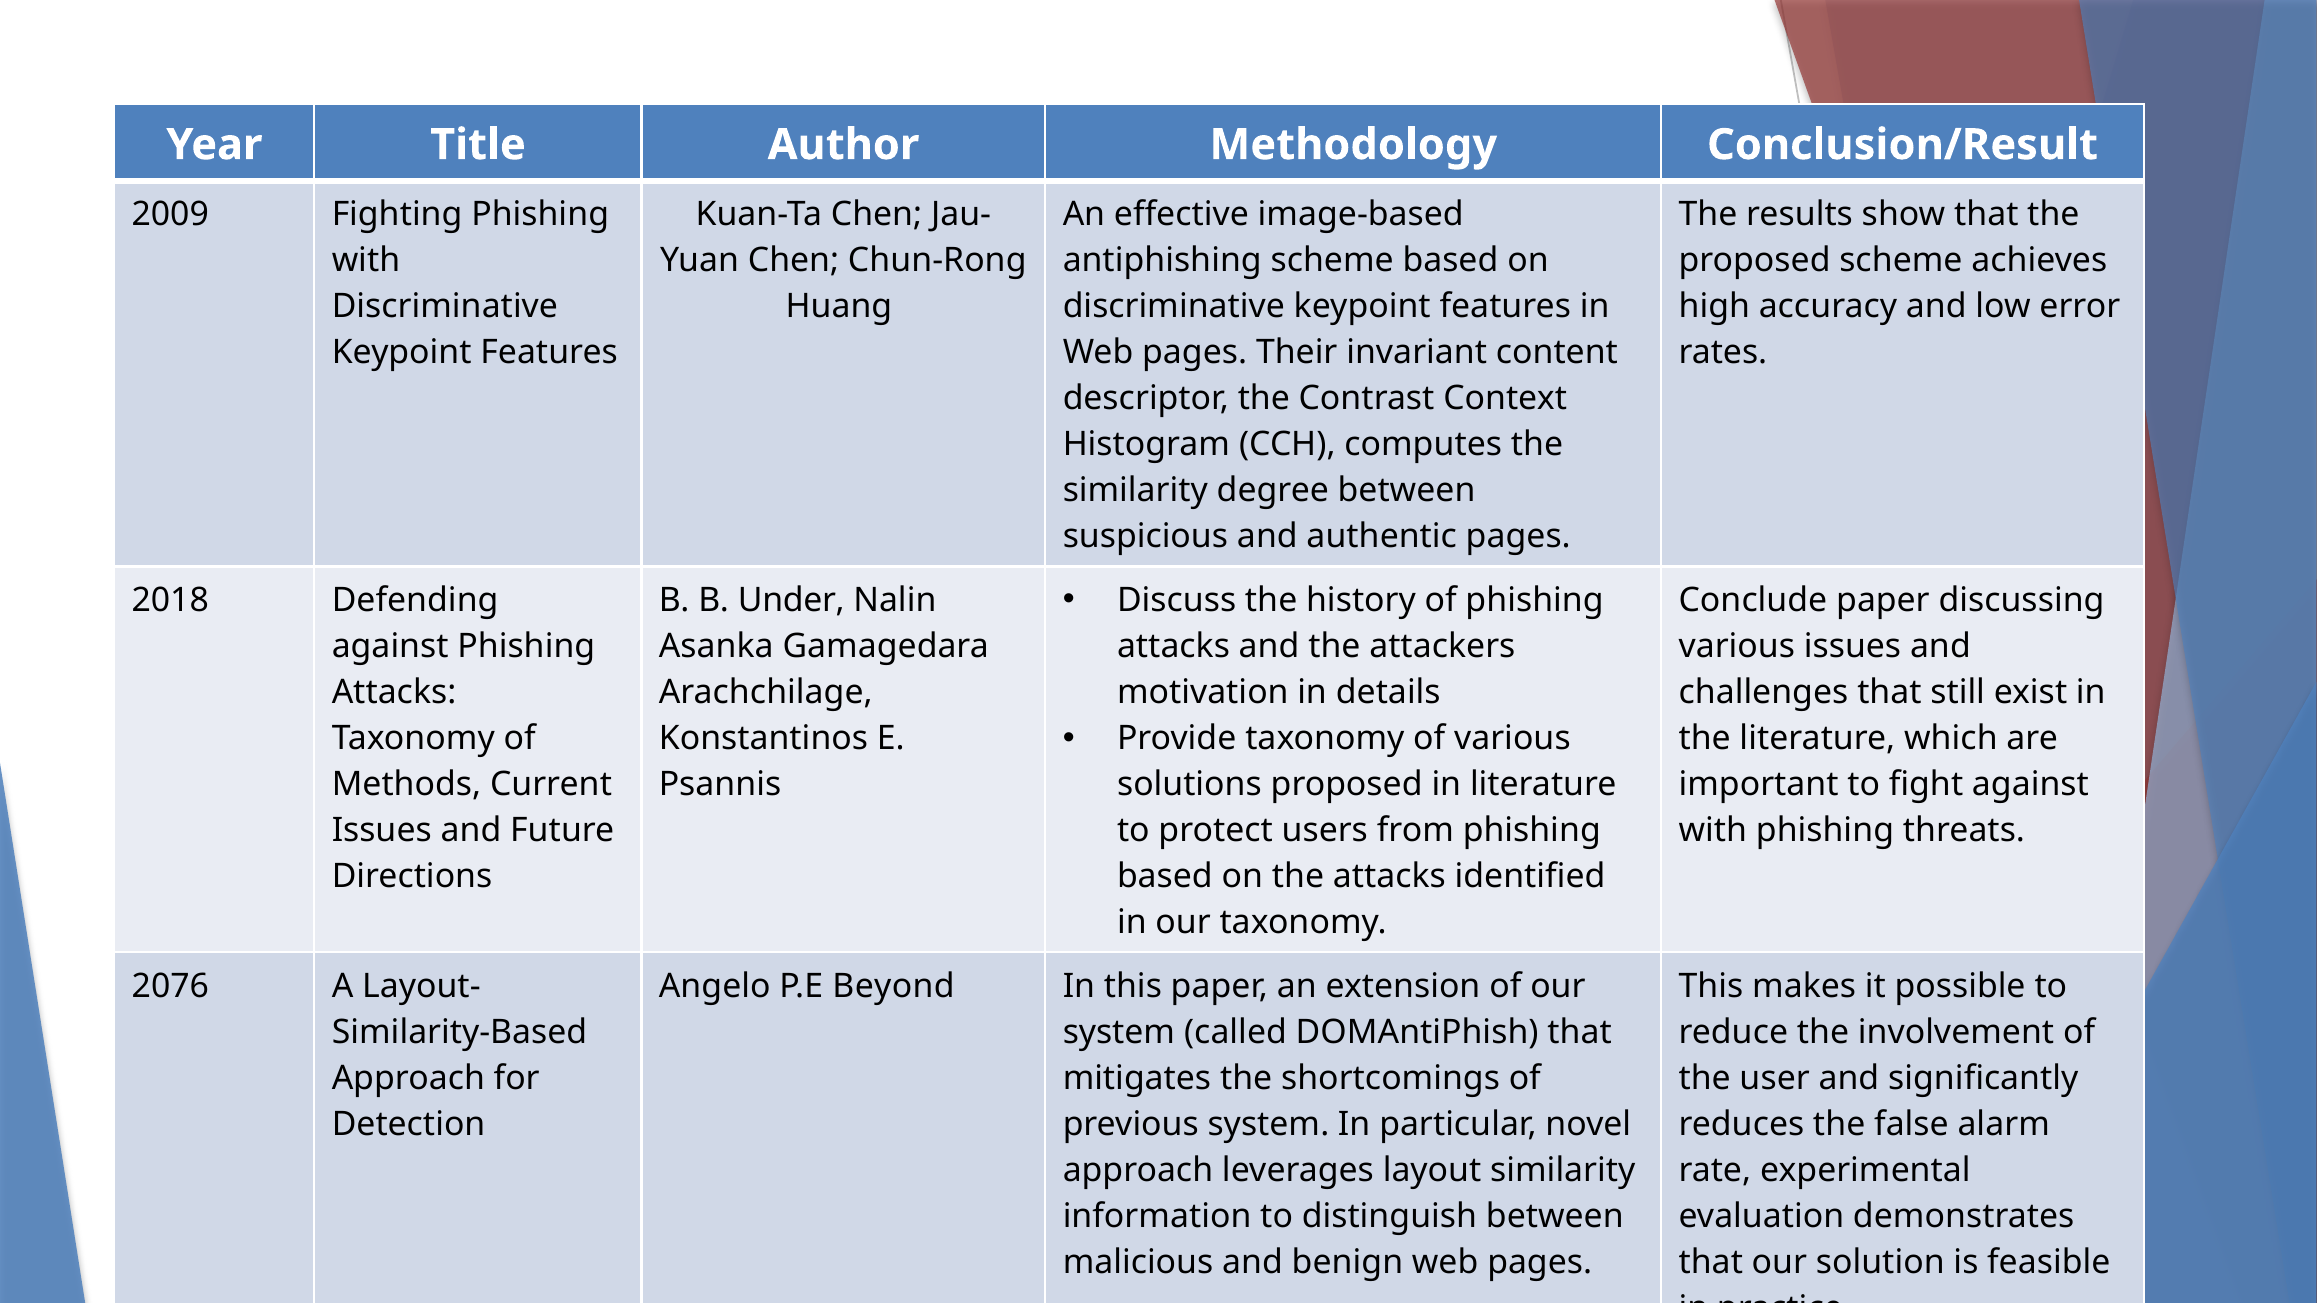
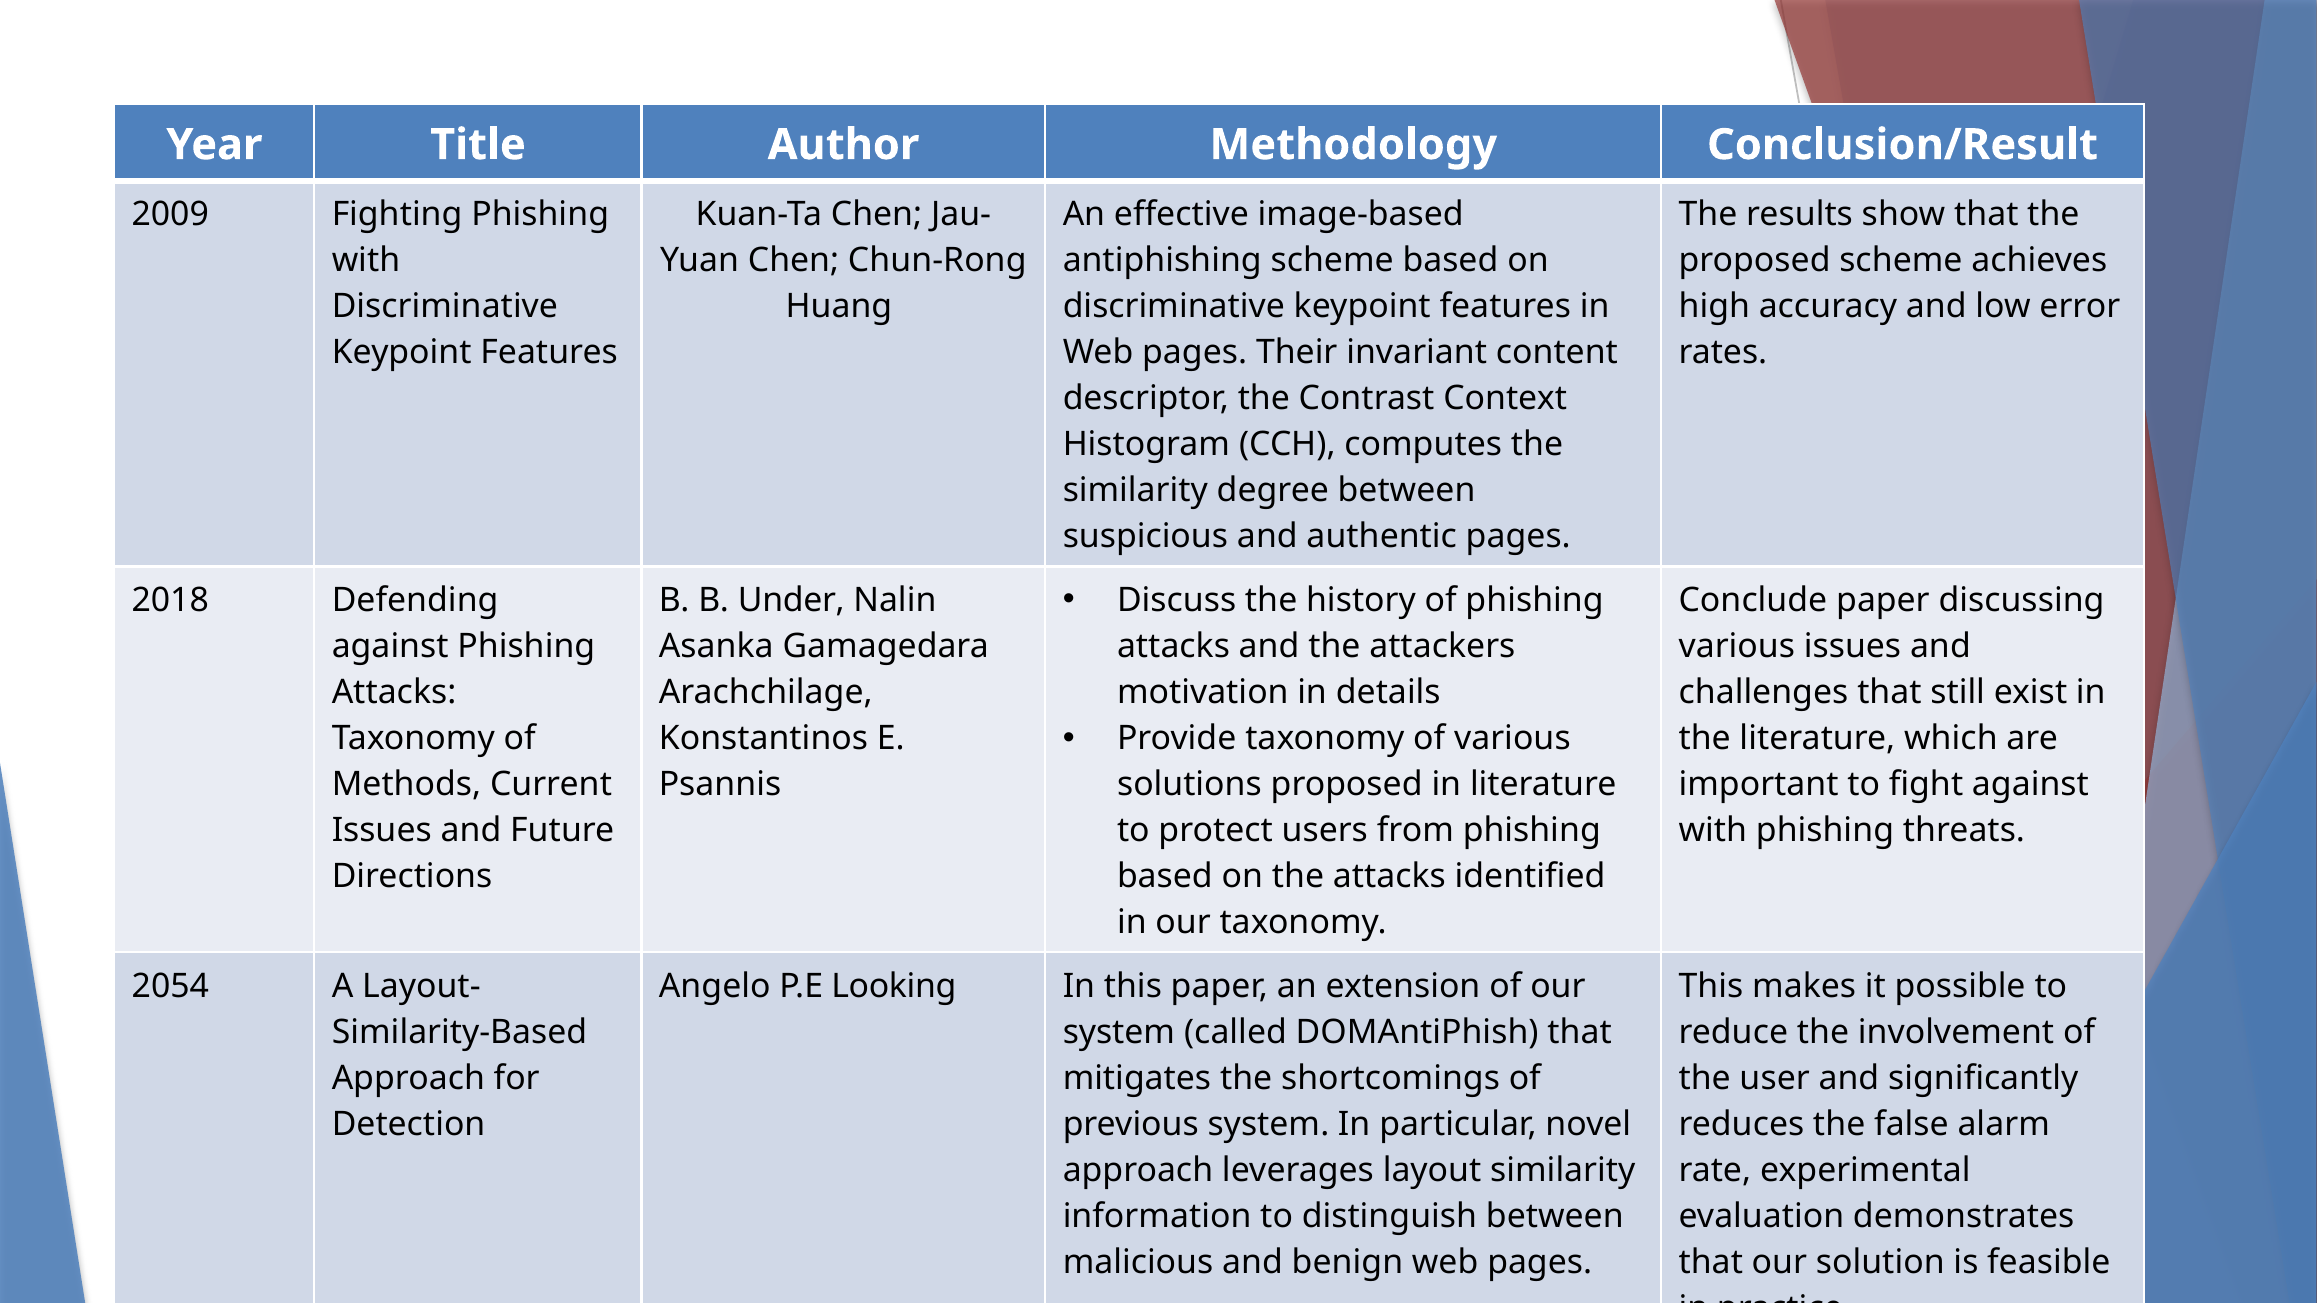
2076: 2076 -> 2054
Beyond: Beyond -> Looking
